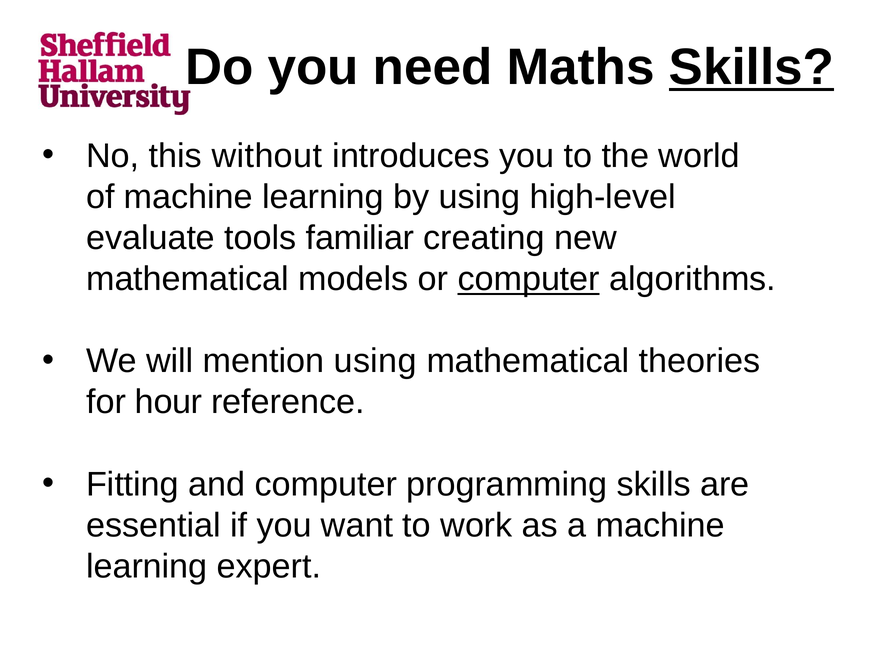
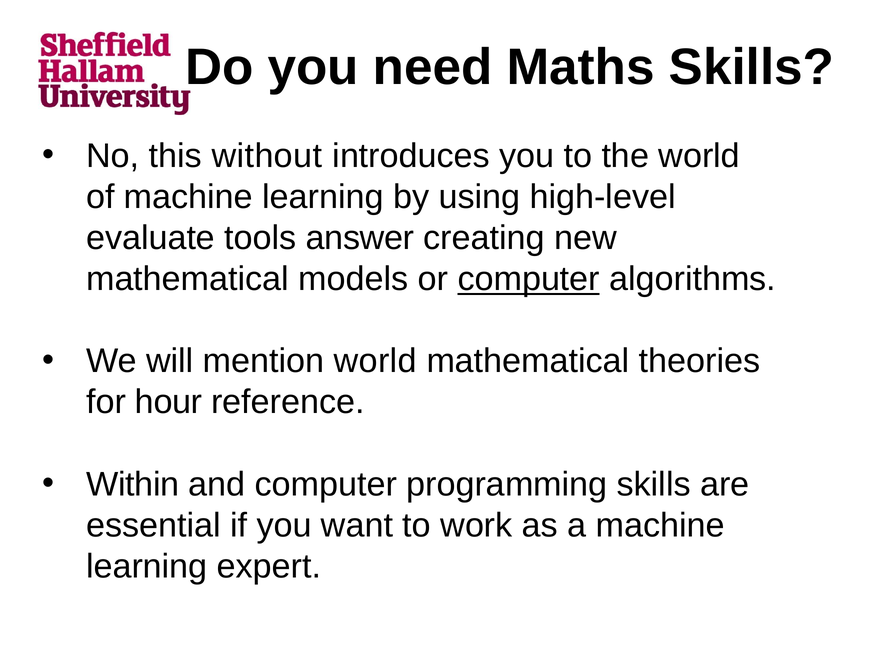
Skills at (751, 67) underline: present -> none
familiar: familiar -> answer
mention using: using -> world
Fitting: Fitting -> Within
